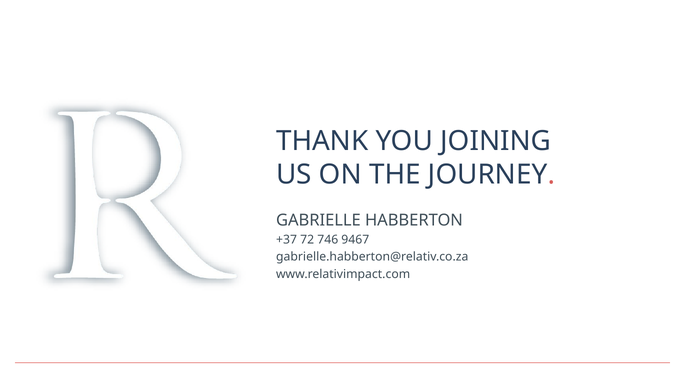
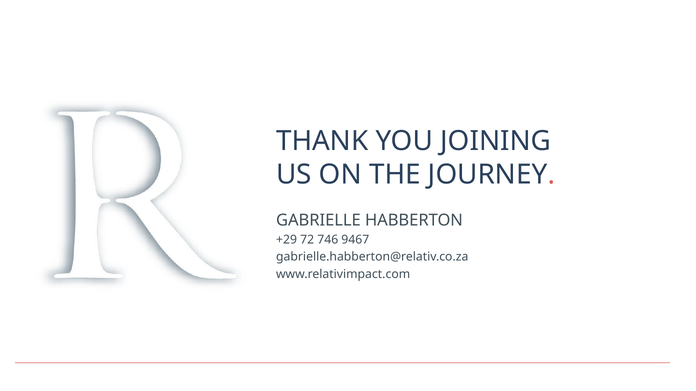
+37: +37 -> +29
